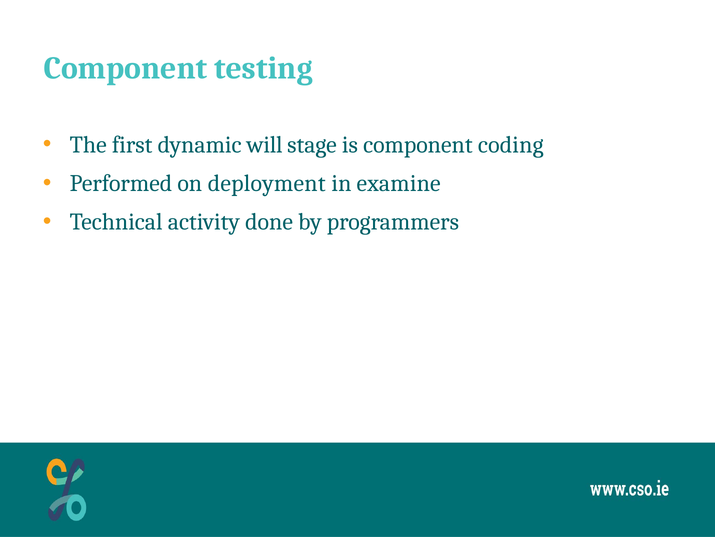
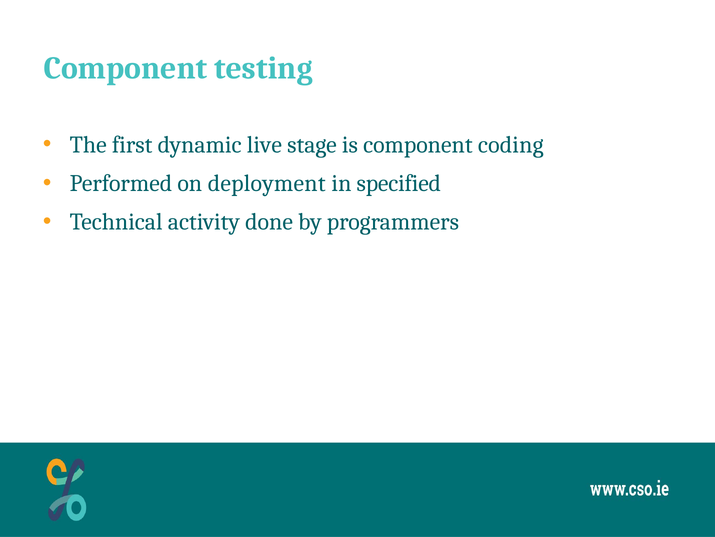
will: will -> live
examine: examine -> specified
